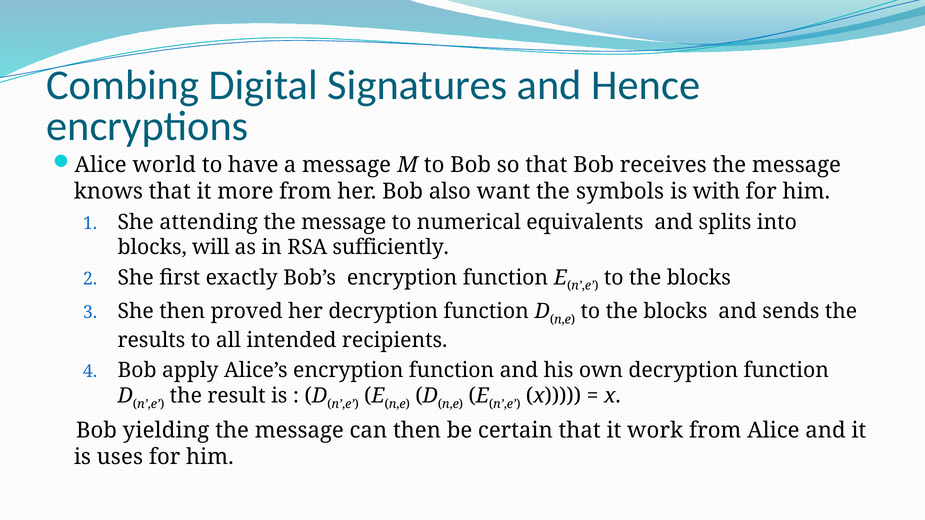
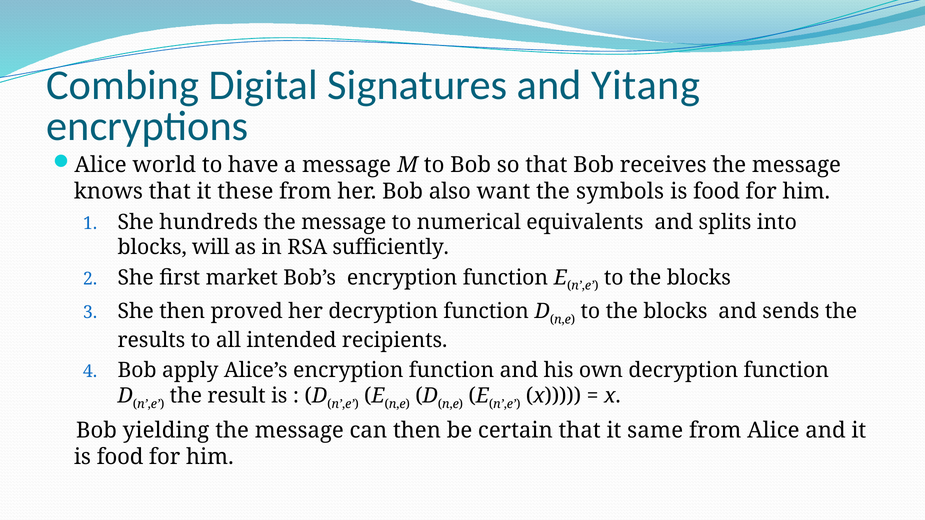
Hence: Hence -> Yitang
more: more -> these
with at (717, 192): with -> food
attending: attending -> hundreds
exactly: exactly -> market
work: work -> same
uses at (120, 457): uses -> food
